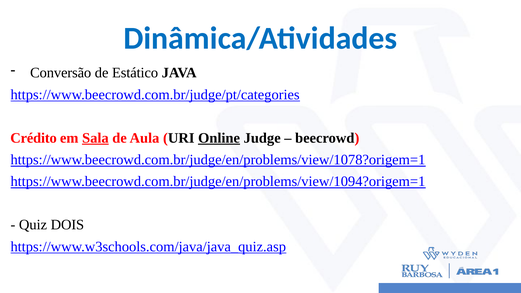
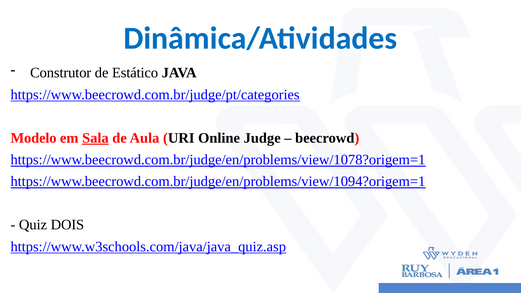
Conversão: Conversão -> Construtor
Crédito: Crédito -> Modelo
Online underline: present -> none
